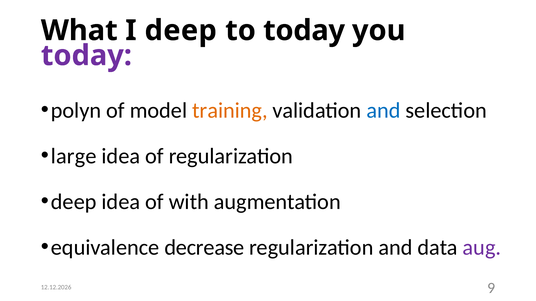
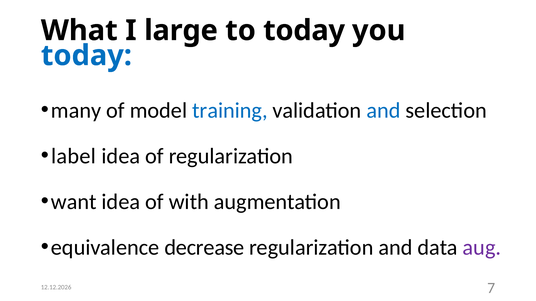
I deep: deep -> large
today at (86, 56) colour: purple -> blue
polyn: polyn -> many
training colour: orange -> blue
large: large -> label
deep at (74, 202): deep -> want
9: 9 -> 7
